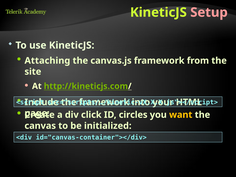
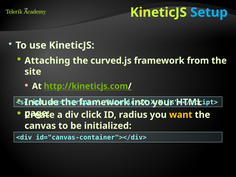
Setup colour: pink -> light blue
canvas.js: canvas.js -> curved.js
circles: circles -> radius
